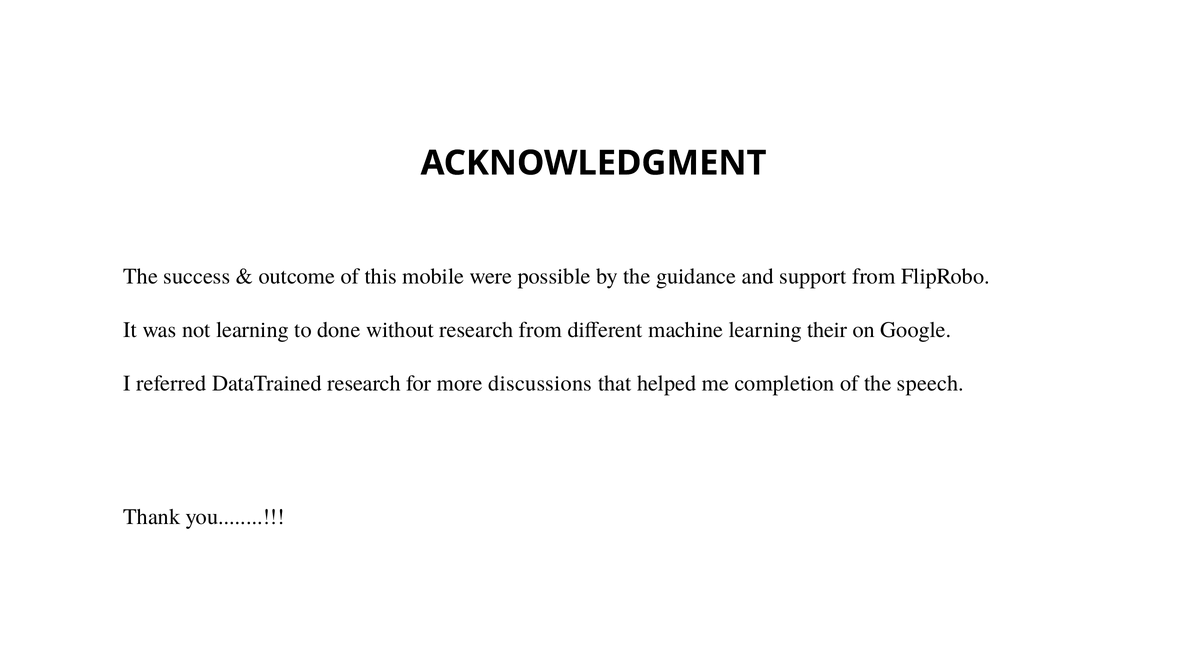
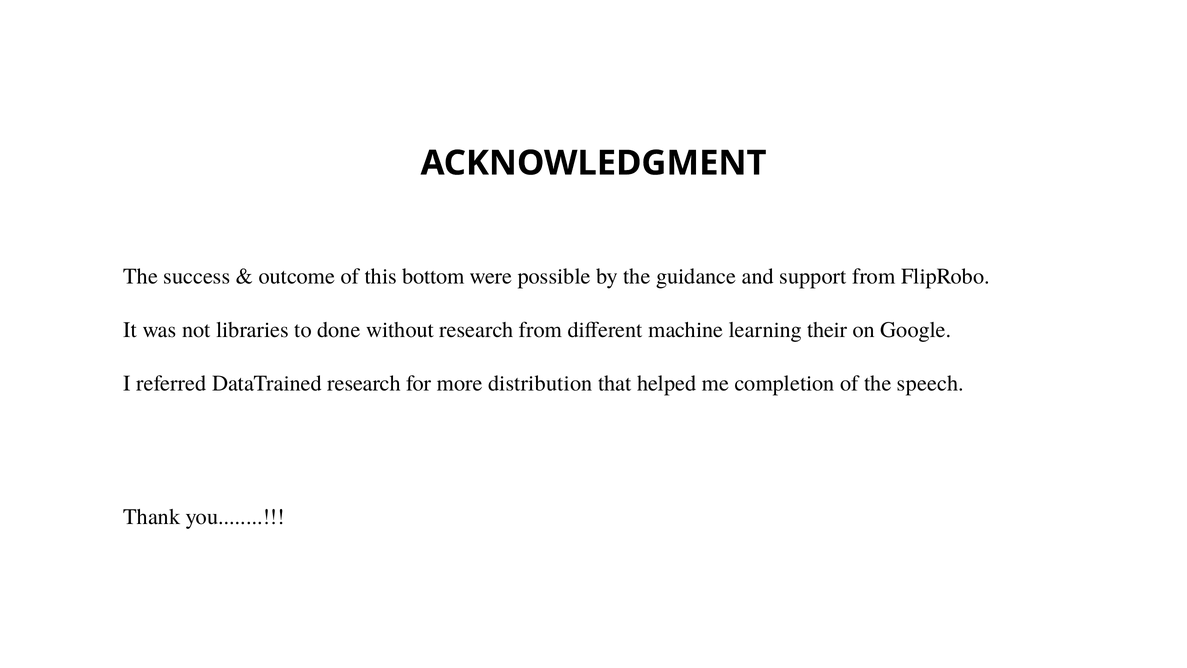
mobile: mobile -> bottom
not learning: learning -> libraries
discussions: discussions -> distribution
